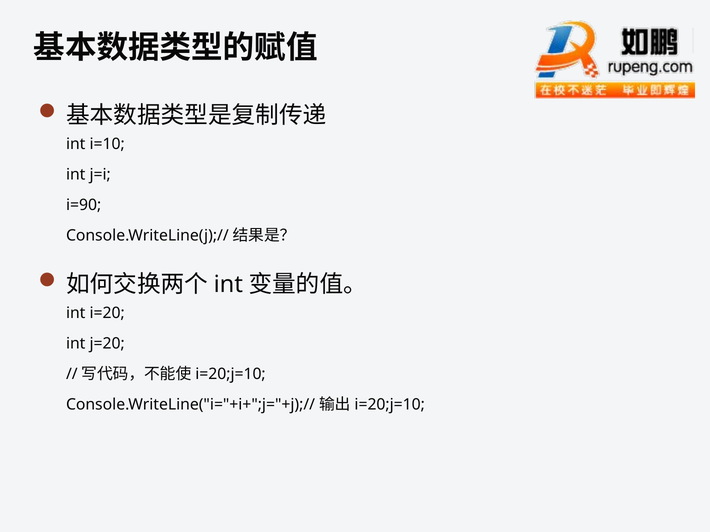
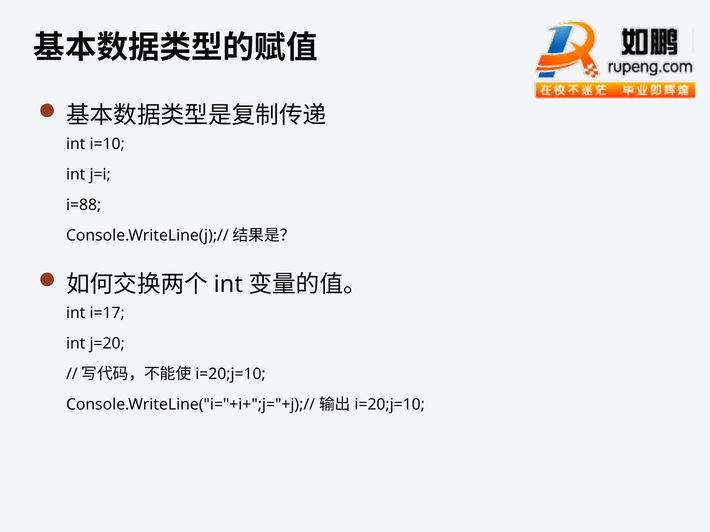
i=90: i=90 -> i=88
i=20: i=20 -> i=17
